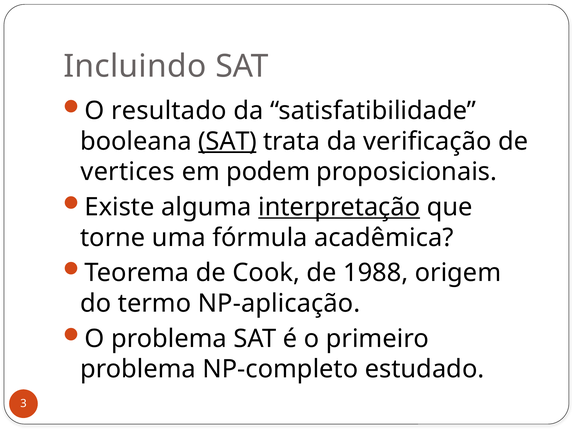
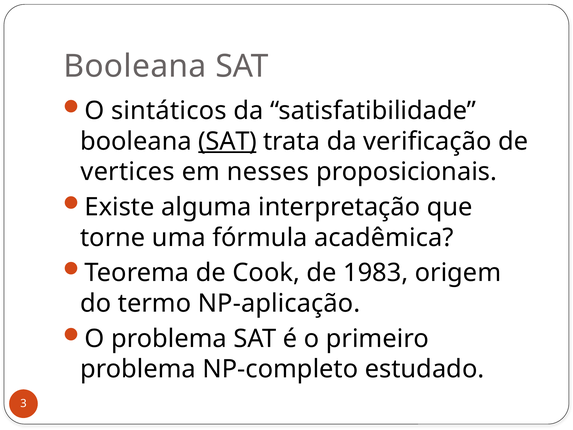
Incluindo at (135, 66): Incluindo -> Booleana
resultado: resultado -> sintáticos
podem: podem -> nesses
interpretação underline: present -> none
1988: 1988 -> 1983
